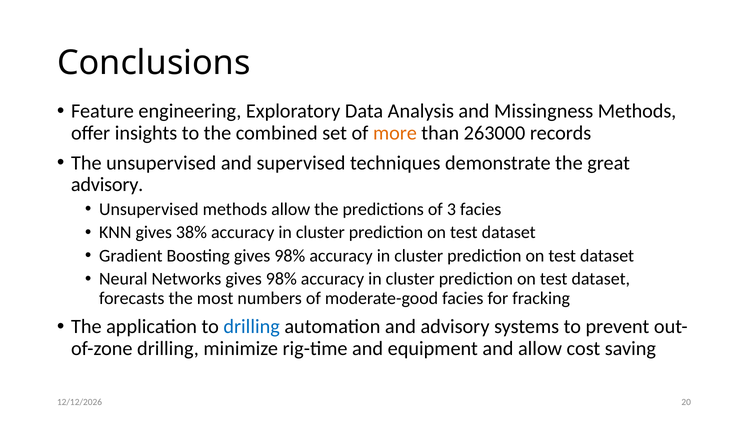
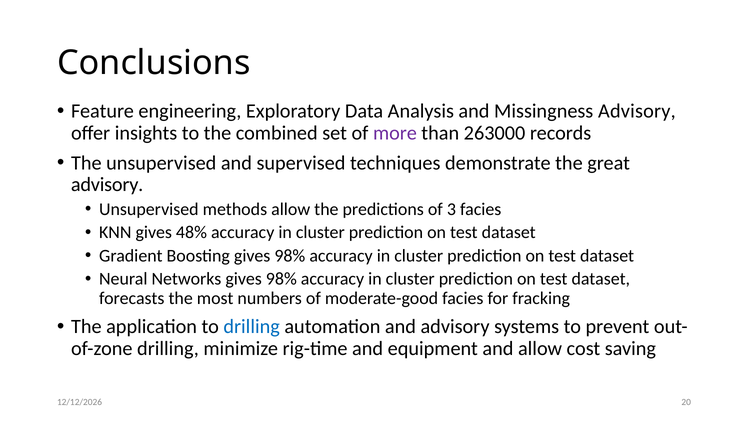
Missingness Methods: Methods -> Advisory
more colour: orange -> purple
38%: 38% -> 48%
